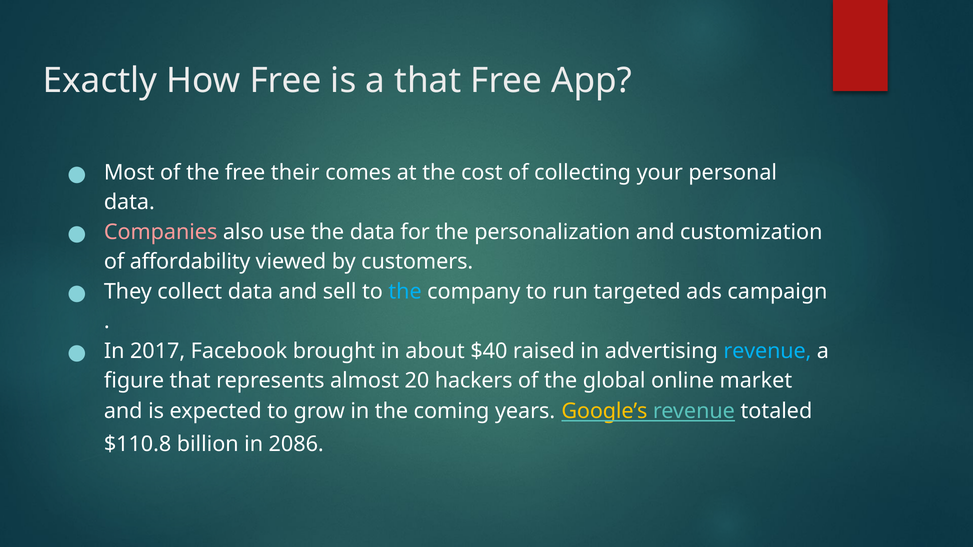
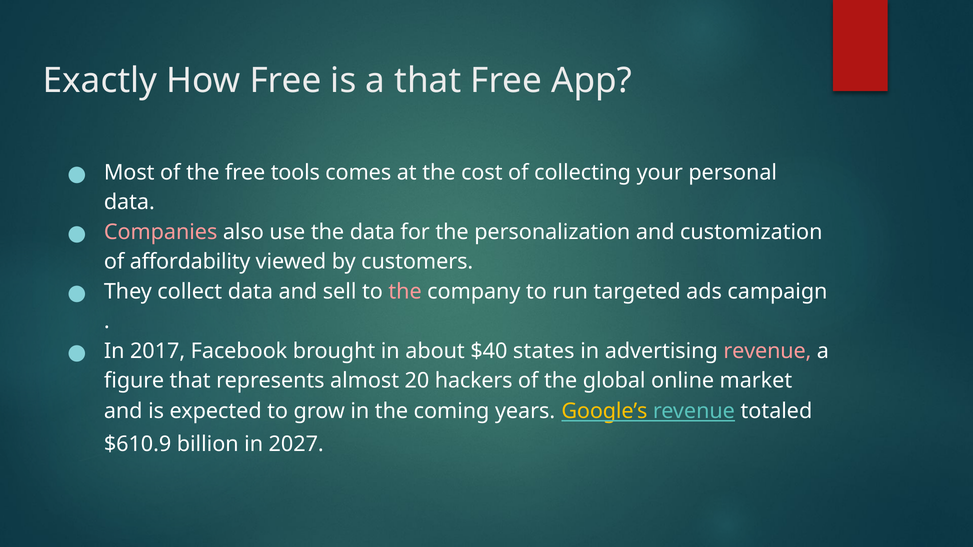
their: their -> tools
the at (405, 292) colour: light blue -> pink
raised: raised -> states
revenue at (767, 351) colour: light blue -> pink
$110.8: $110.8 -> $610.9
2086: 2086 -> 2027
